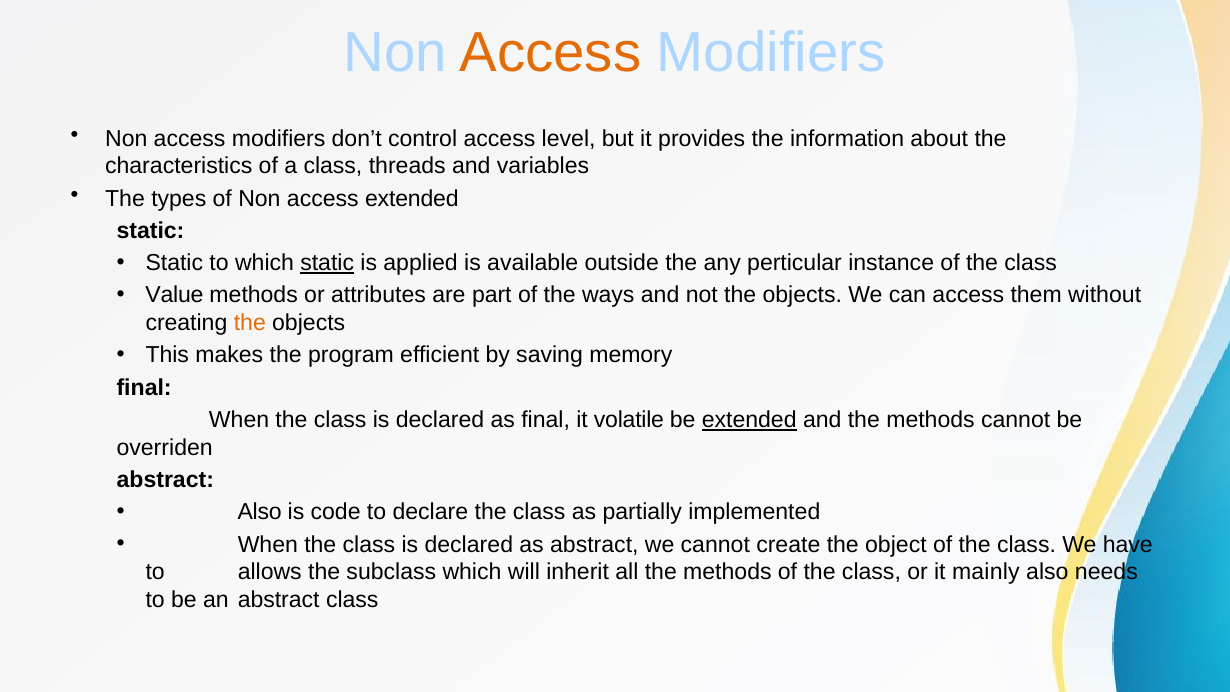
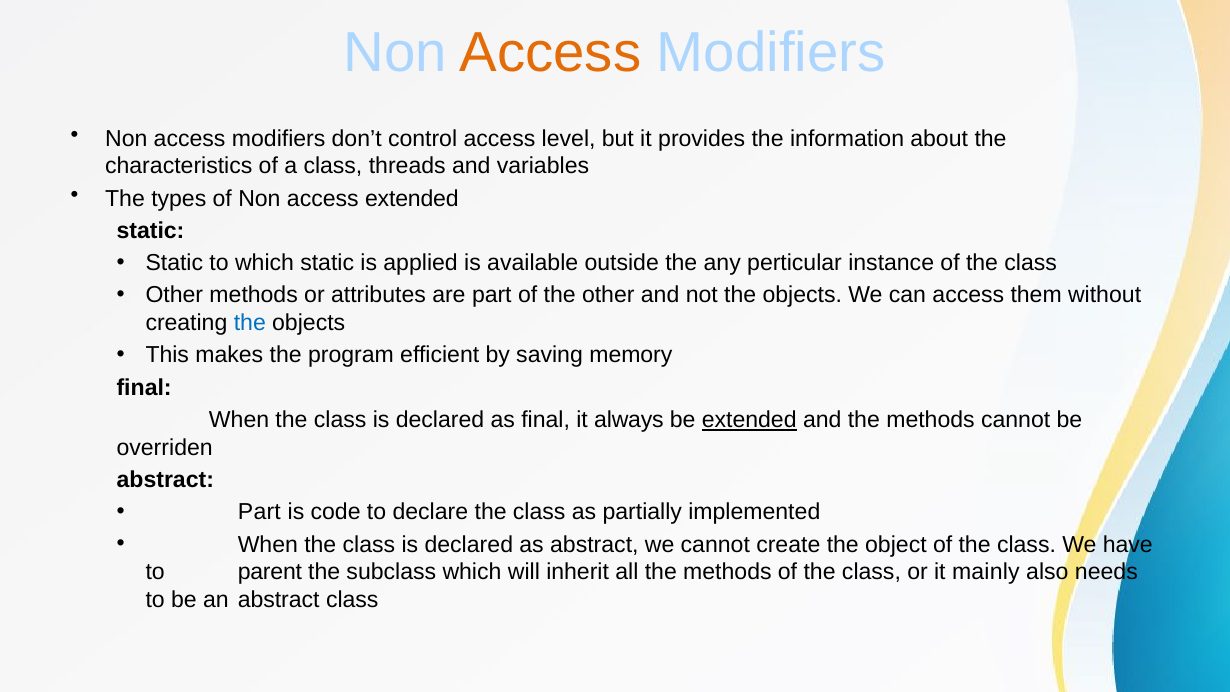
static at (327, 263) underline: present -> none
Value at (174, 295): Value -> Other
the ways: ways -> other
the at (250, 323) colour: orange -> blue
volatile: volatile -> always
Also at (260, 512): Also -> Part
allows: allows -> parent
